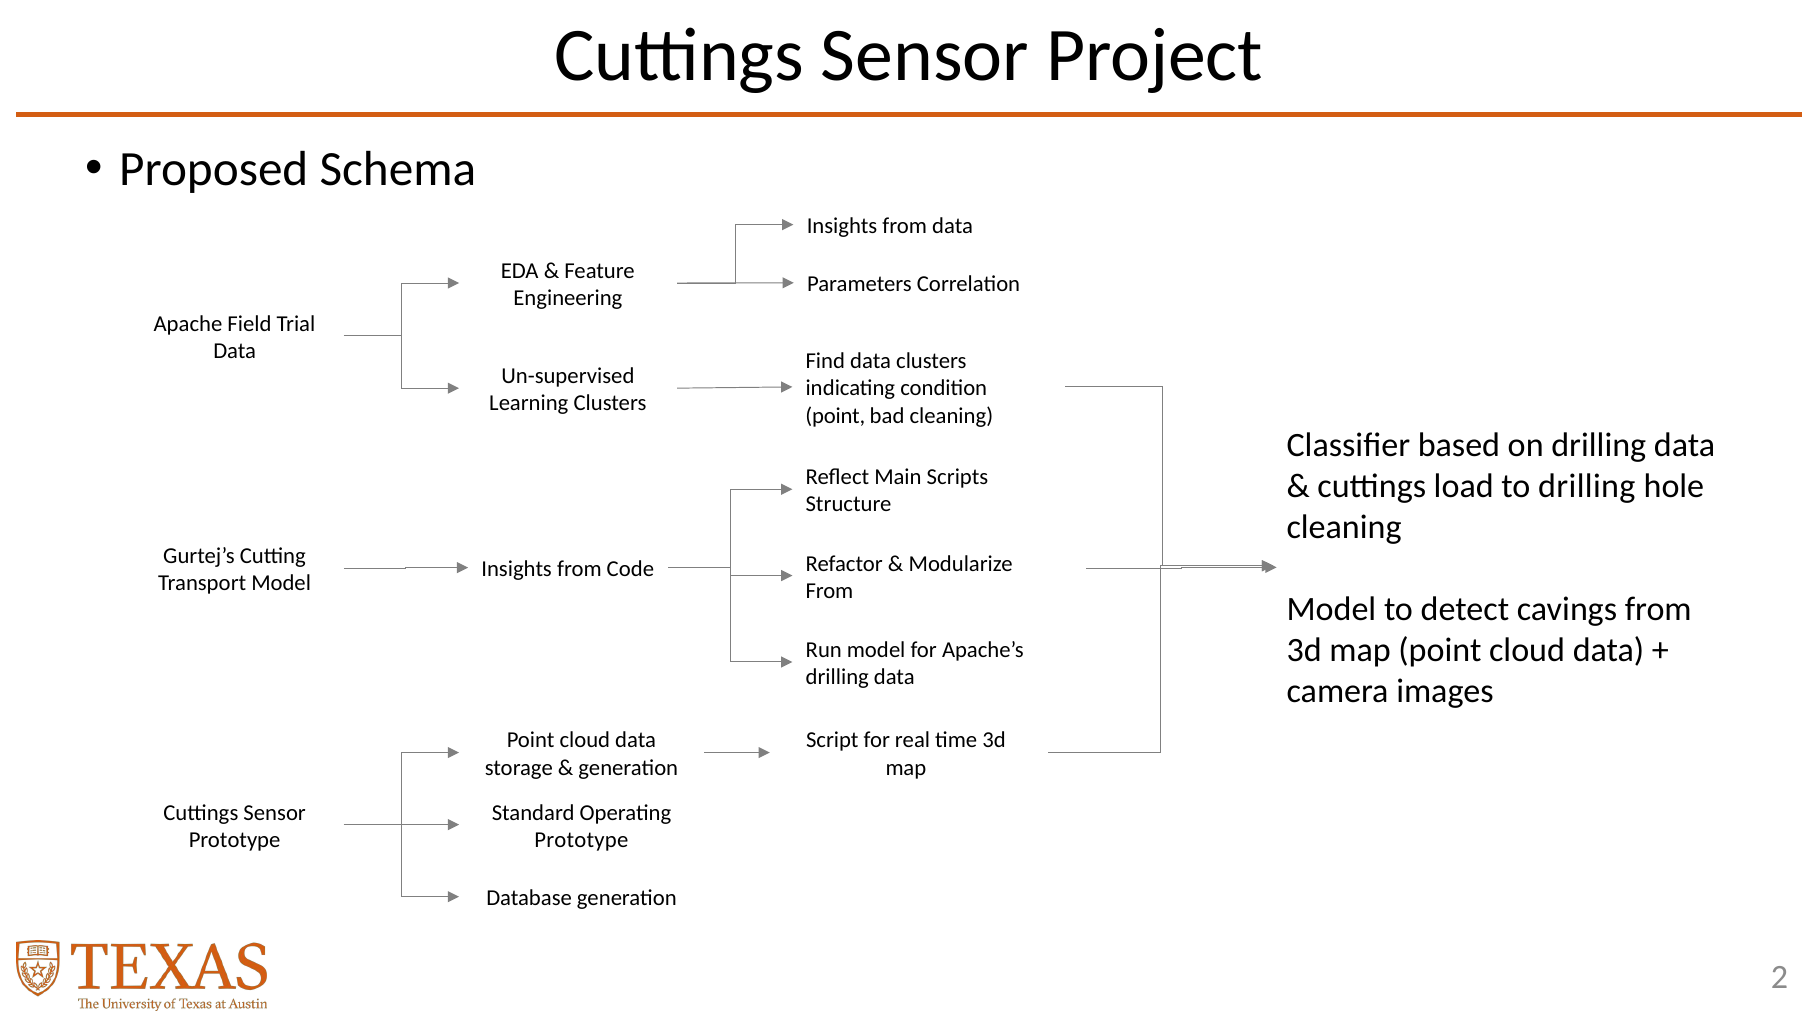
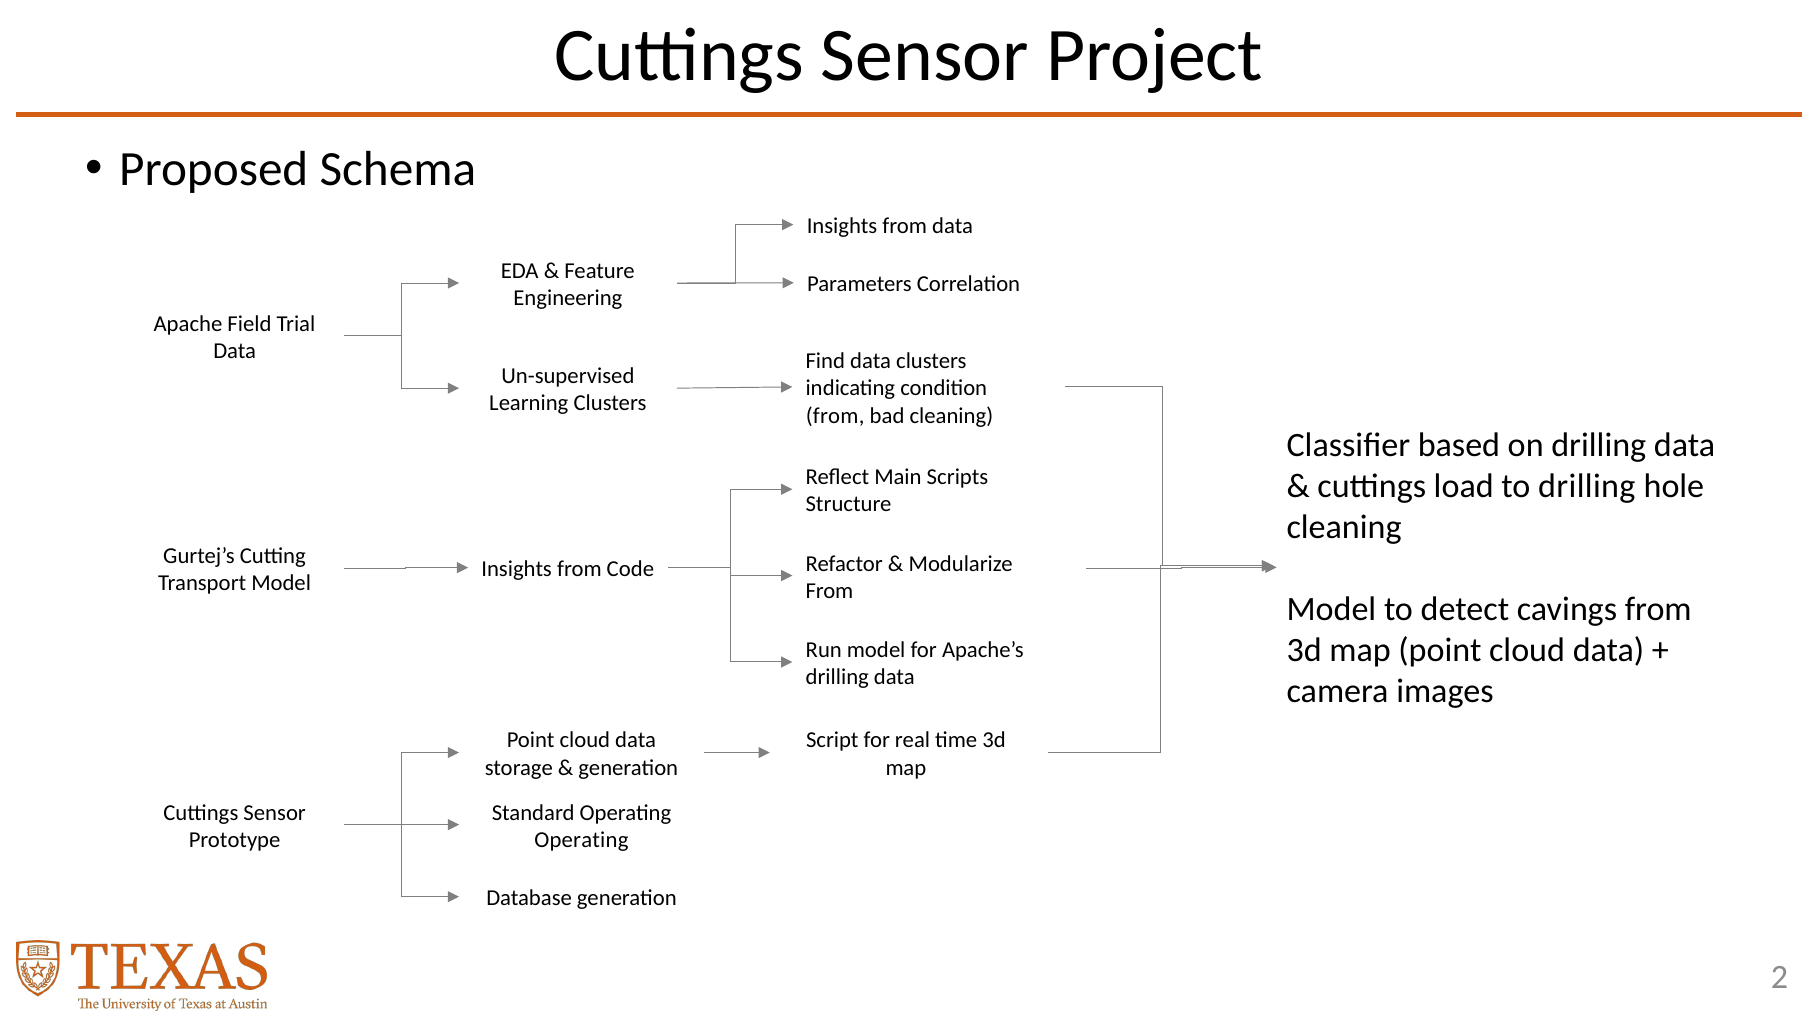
point at (835, 416): point -> from
Prototype at (581, 840): Prototype -> Operating
